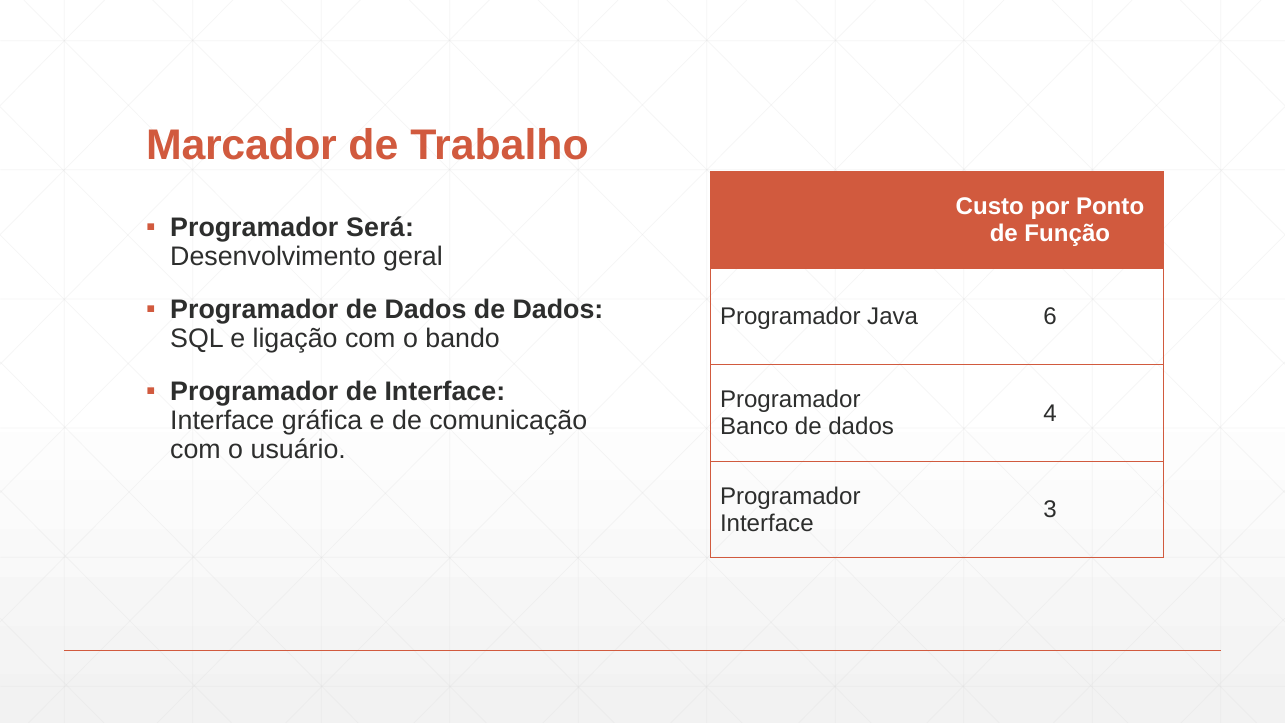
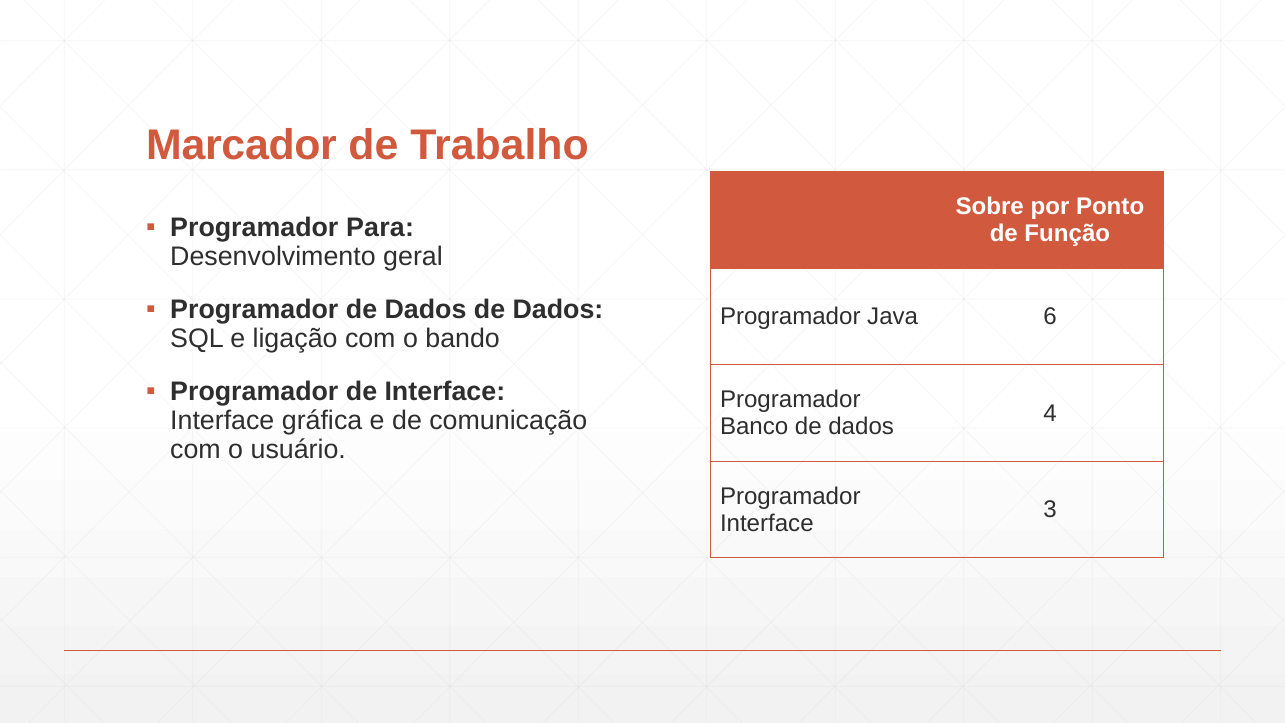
Custo: Custo -> Sobre
Será: Será -> Para
